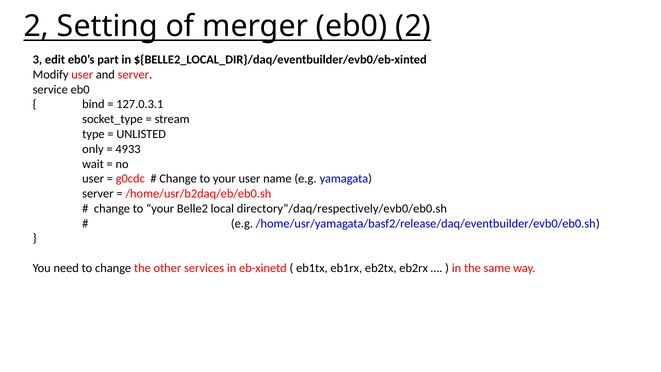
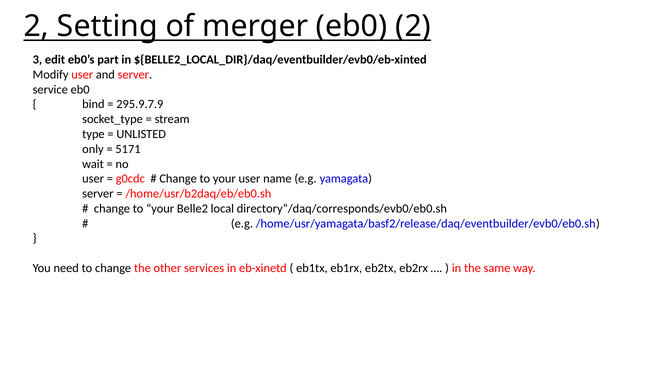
127.0.3.1: 127.0.3.1 -> 295.9.7.9
4933: 4933 -> 5171
directory”/daq/respectively/evb0/eb0.sh: directory”/daq/respectively/evb0/eb0.sh -> directory”/daq/corresponds/evb0/eb0.sh
